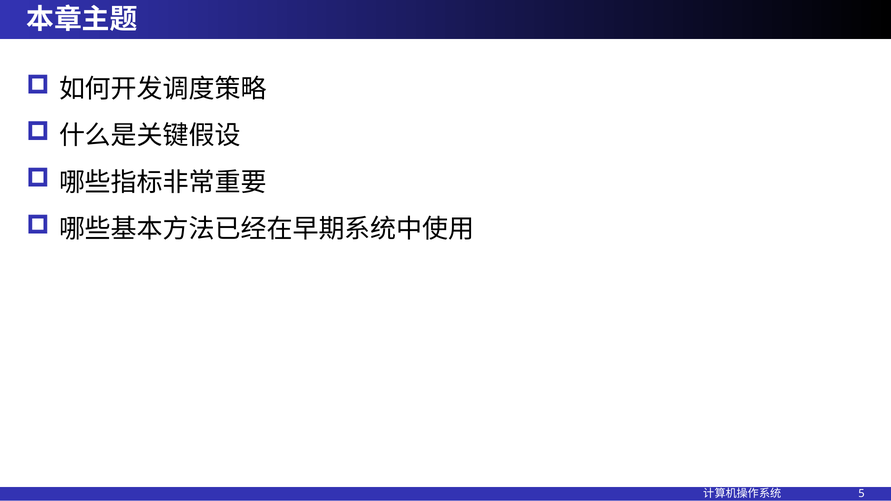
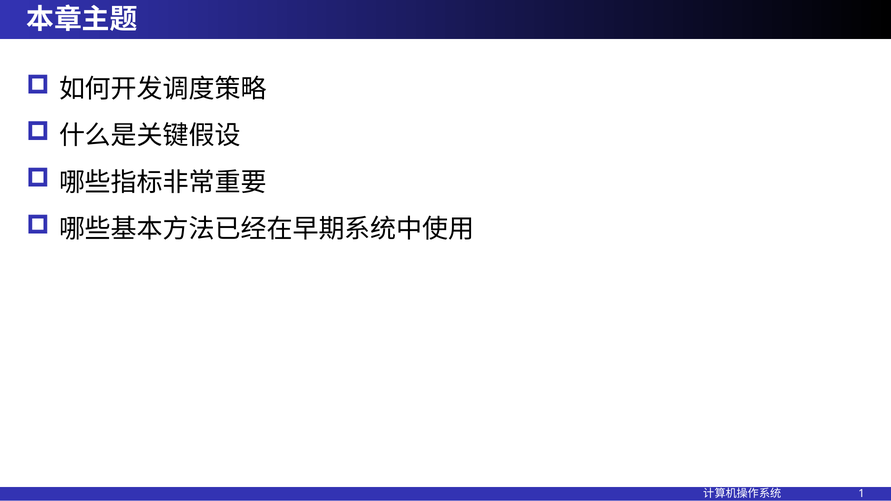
5: 5 -> 1
